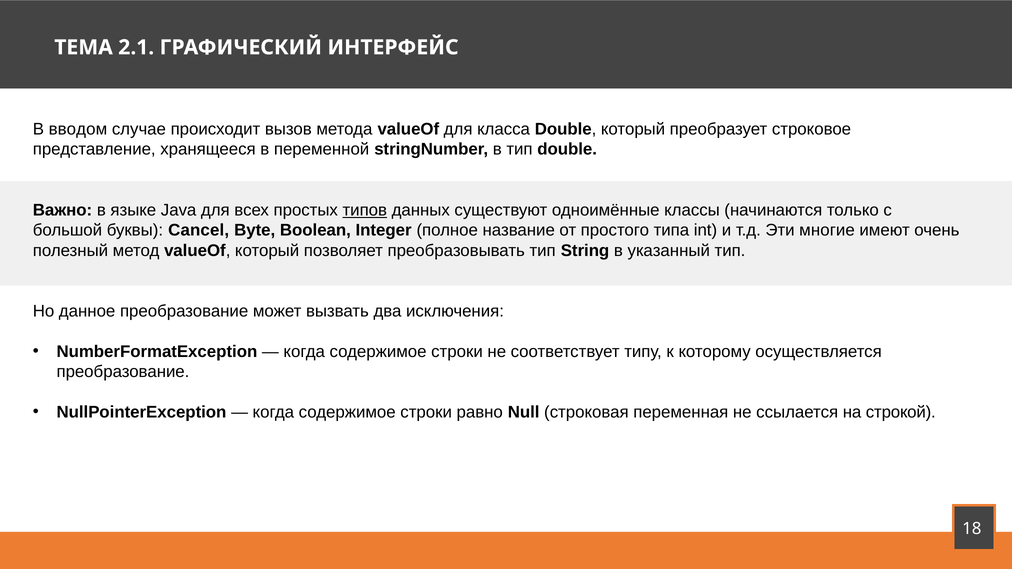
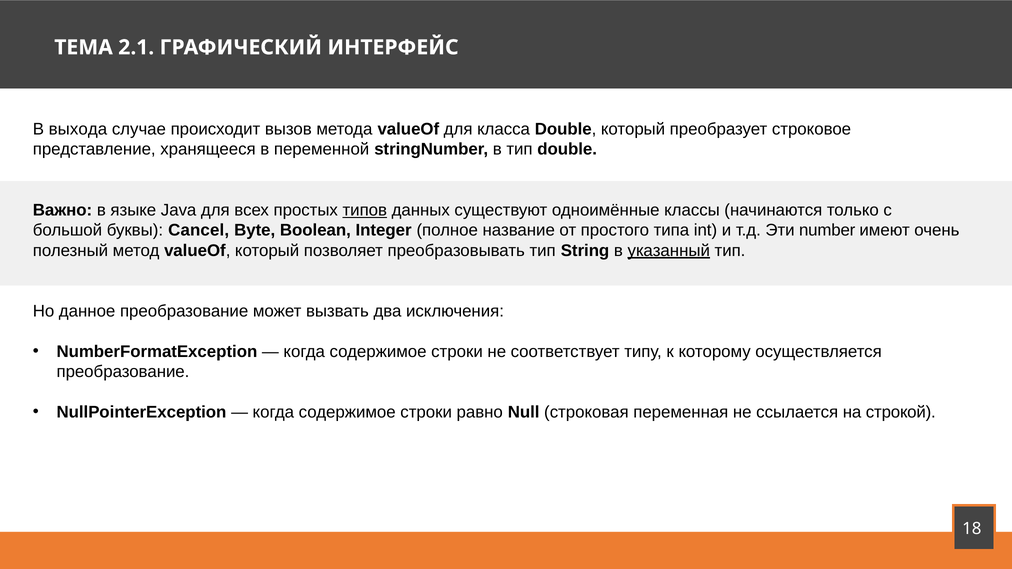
вводом: вводом -> выхода
многие: многие -> number
указанный underline: none -> present
